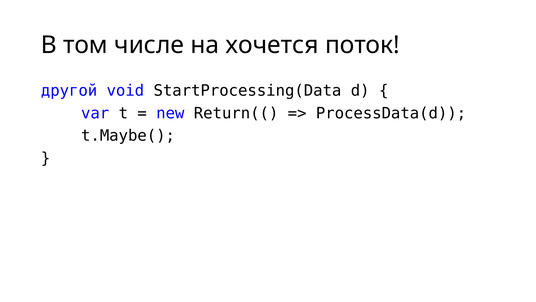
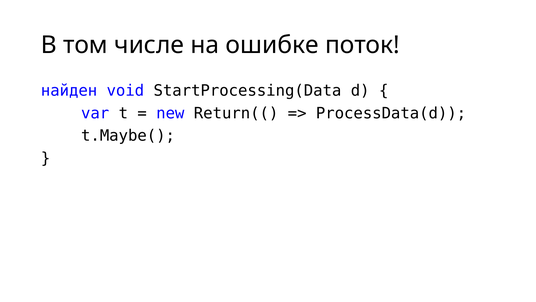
хочется: хочется -> ошибке
другой: другой -> найден
